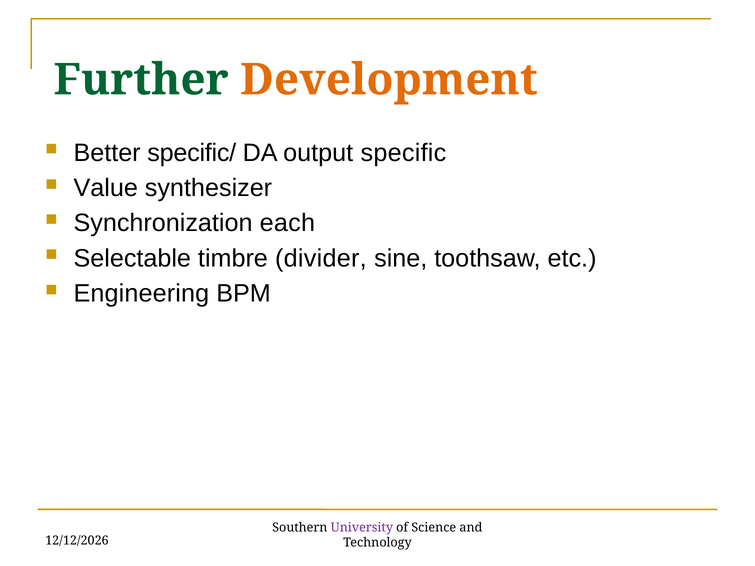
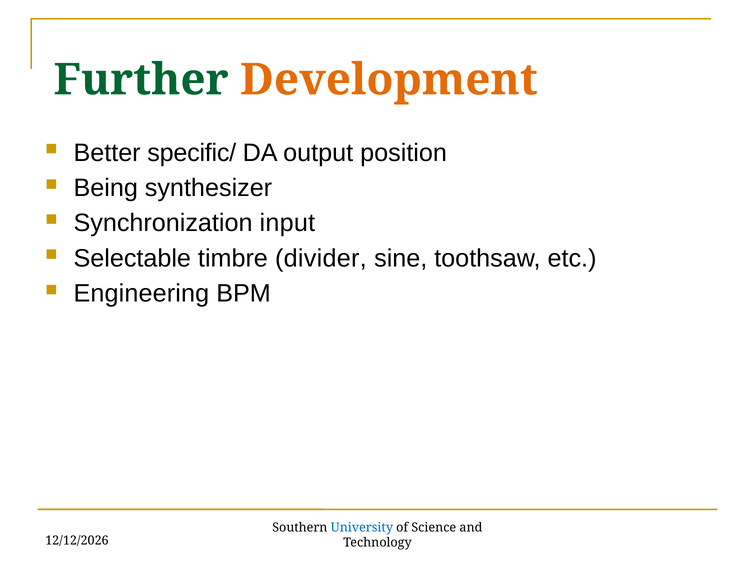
specific: specific -> position
Value: Value -> Being
each: each -> input
University colour: purple -> blue
